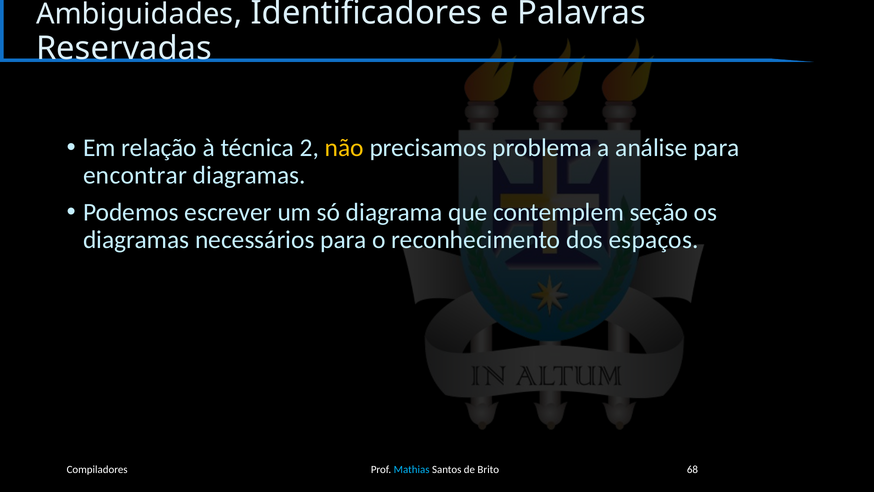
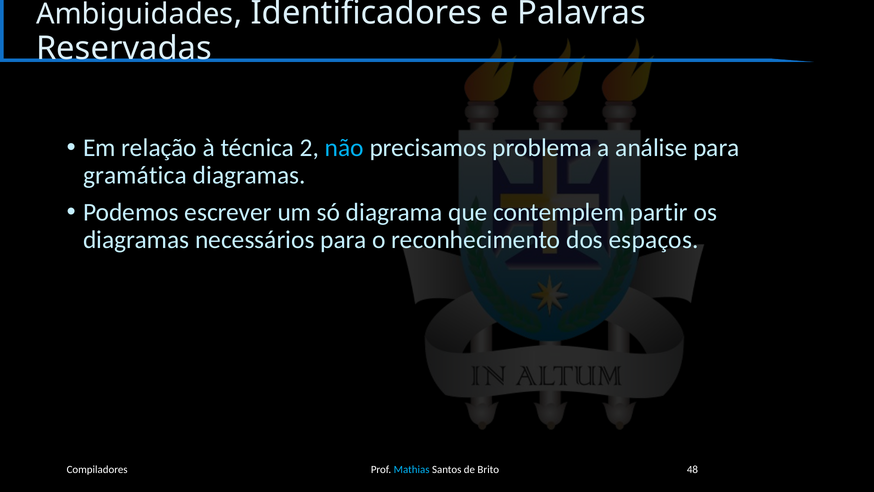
não colour: yellow -> light blue
encontrar: encontrar -> gramática
seção: seção -> partir
68: 68 -> 48
